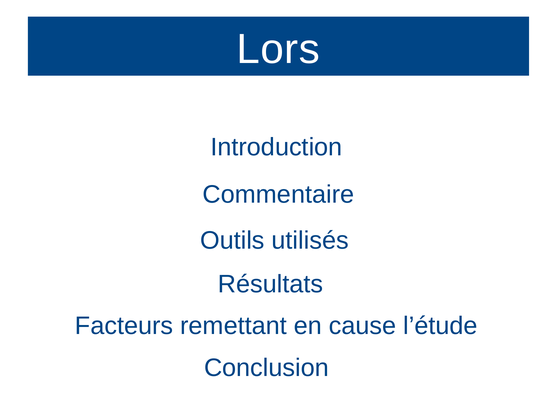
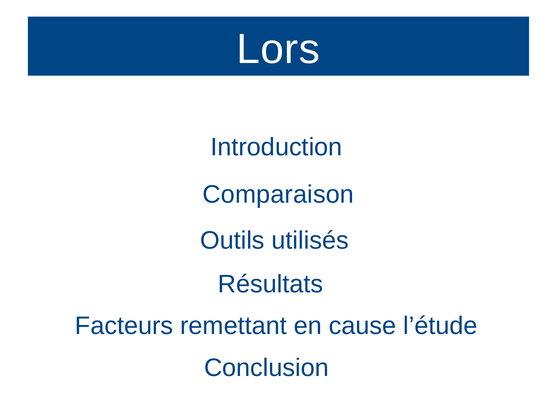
Commentaire: Commentaire -> Comparaison
